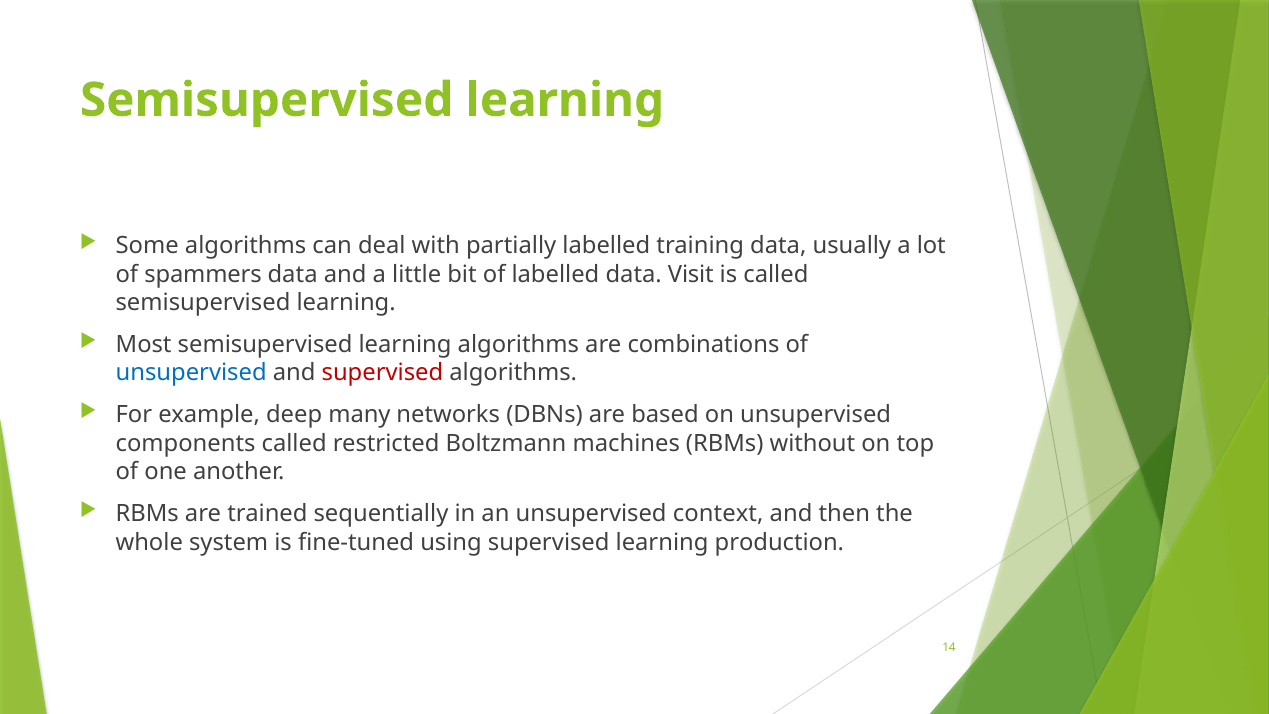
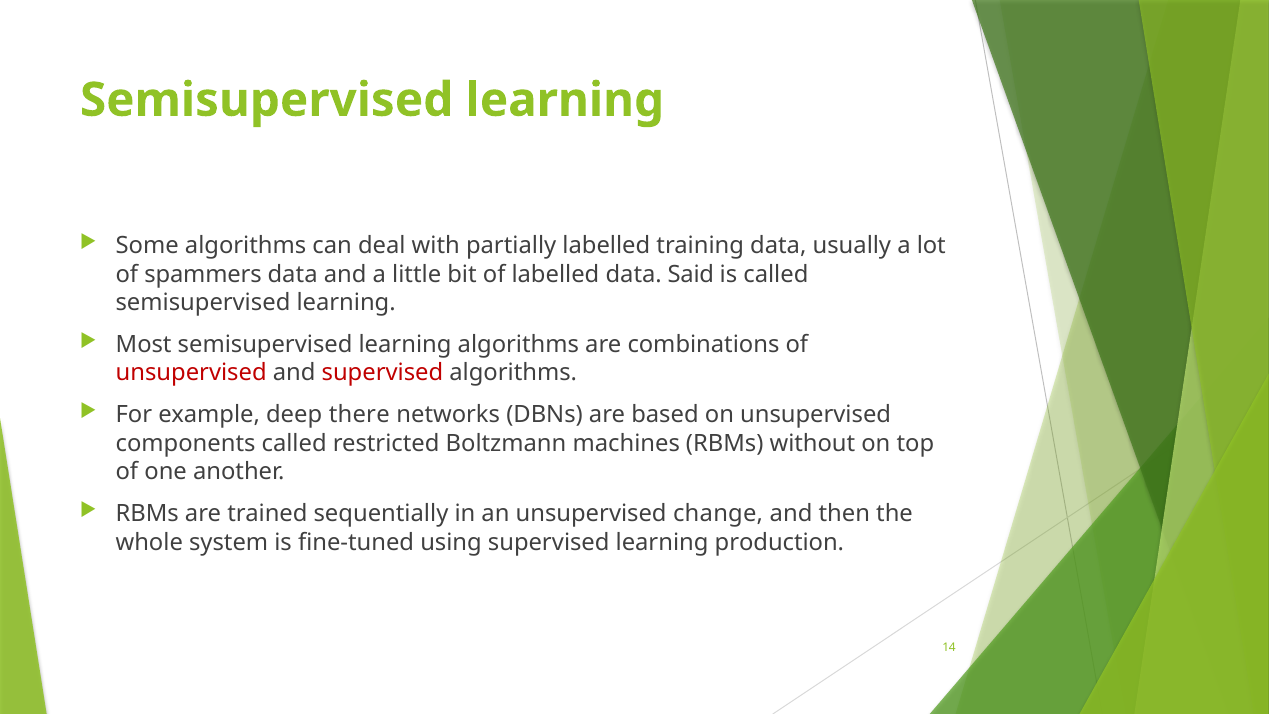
Visit: Visit -> Said
unsupervised at (191, 373) colour: blue -> red
many: many -> there
context: context -> change
